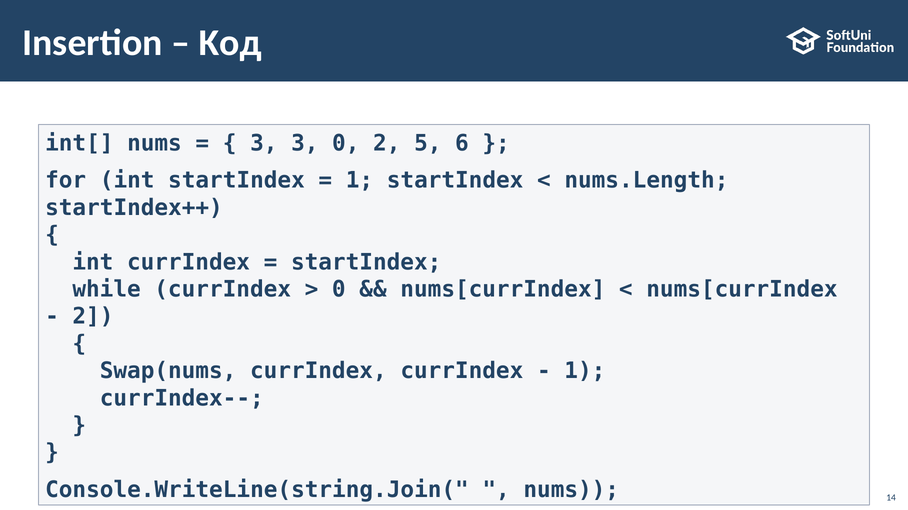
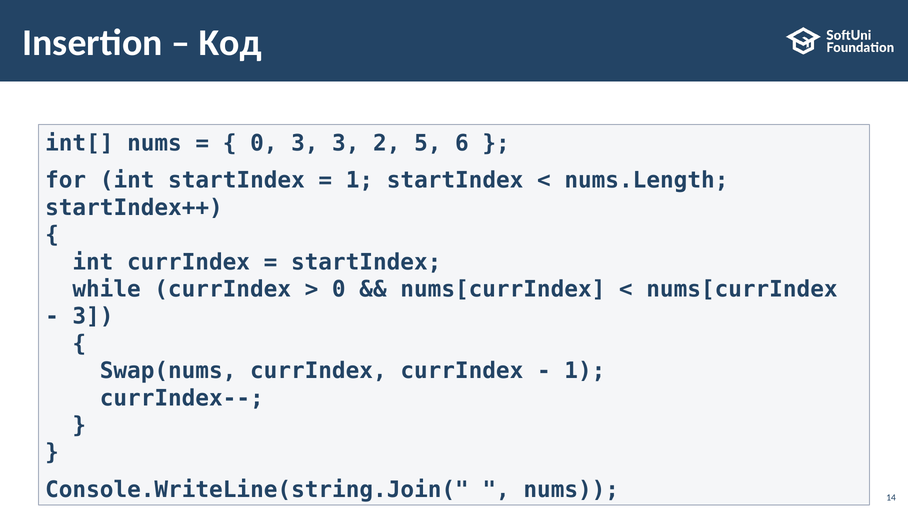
3 at (264, 143): 3 -> 0
3 0: 0 -> 3
2 at (93, 317): 2 -> 3
